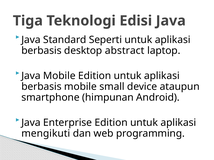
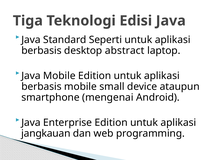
himpunan: himpunan -> mengenai
mengikuti: mengikuti -> jangkauan
